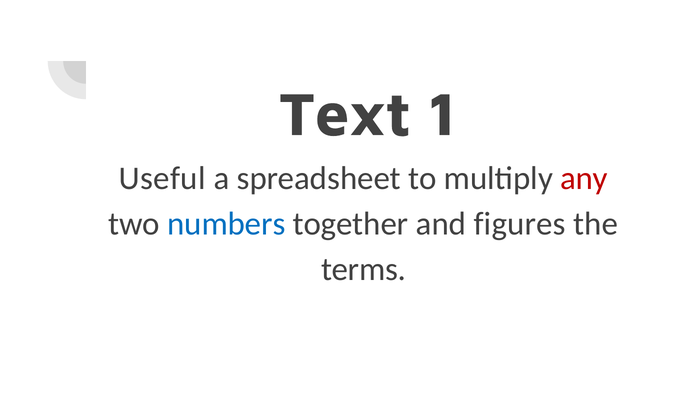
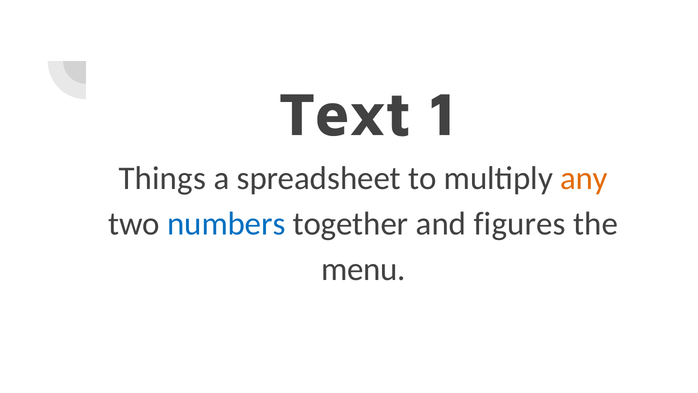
Useful: Useful -> Things
any colour: red -> orange
terms: terms -> menu
